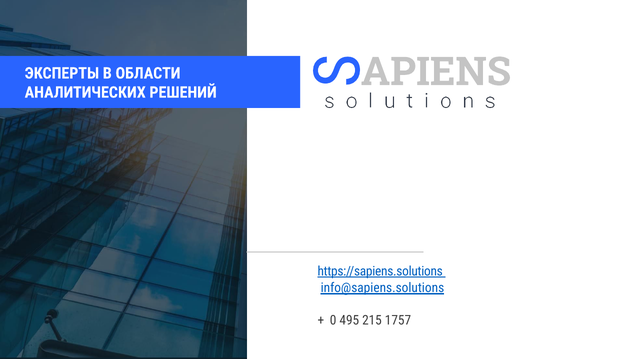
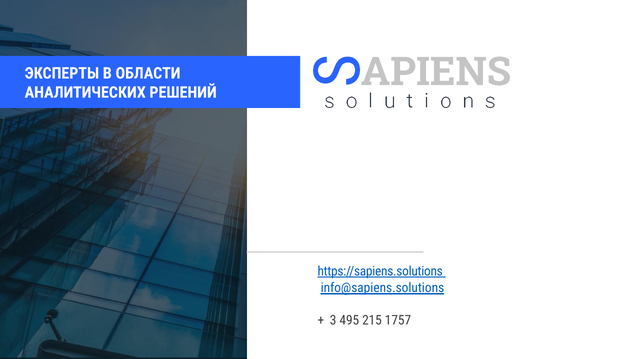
0: 0 -> 3
